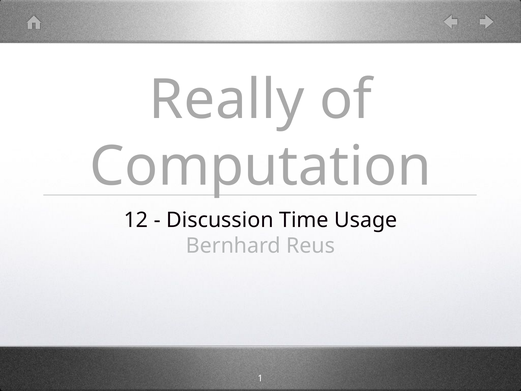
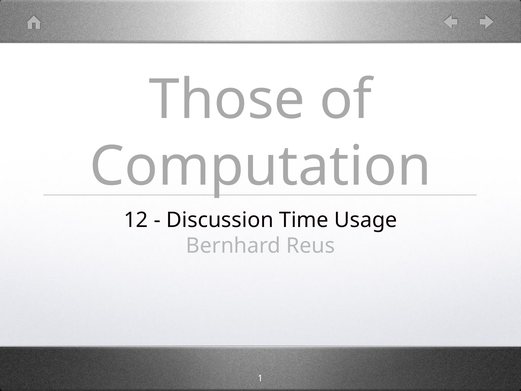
Really: Really -> Those
